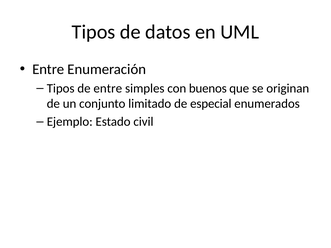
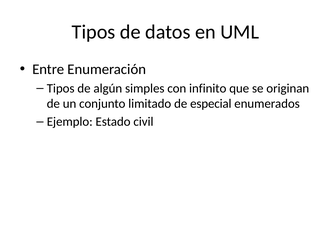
de entre: entre -> algún
buenos: buenos -> infinito
